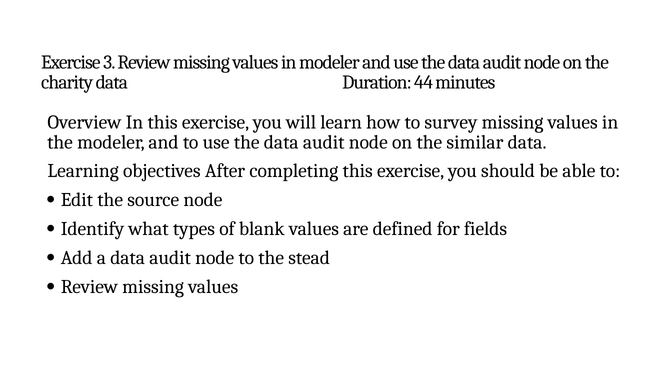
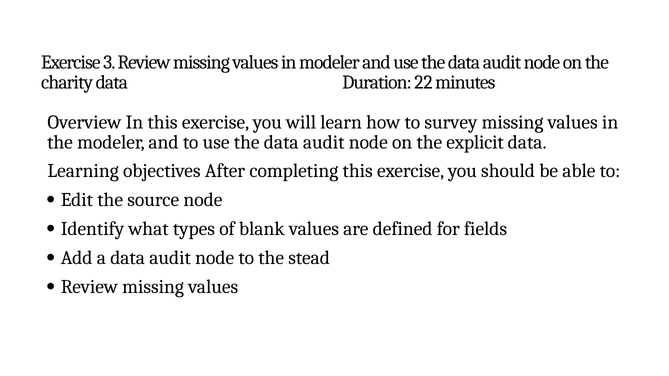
44: 44 -> 22
similar: similar -> explicit
